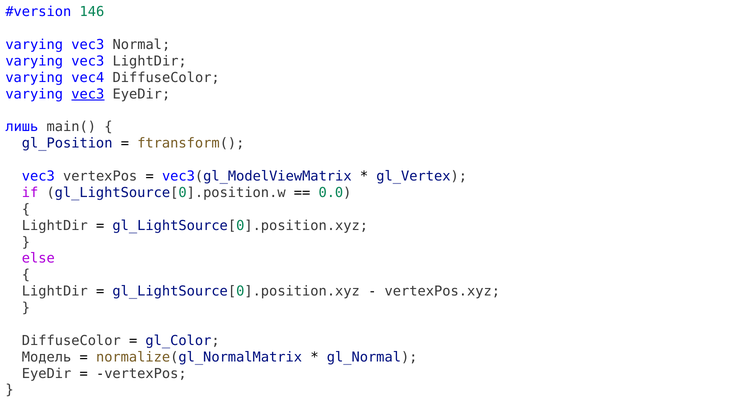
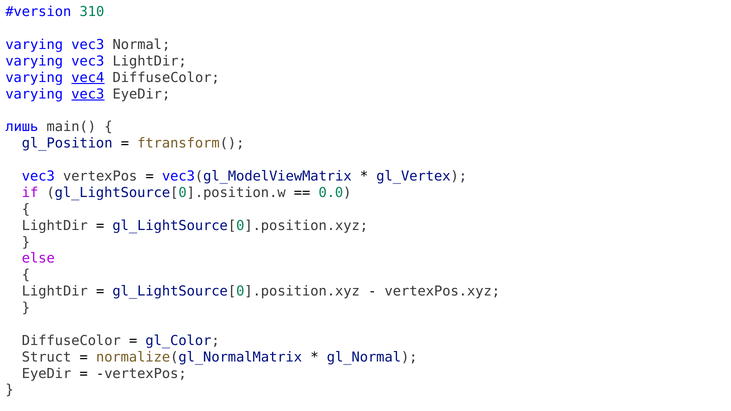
146: 146 -> 310
vec4 underline: none -> present
Модель: Модель -> Struct
